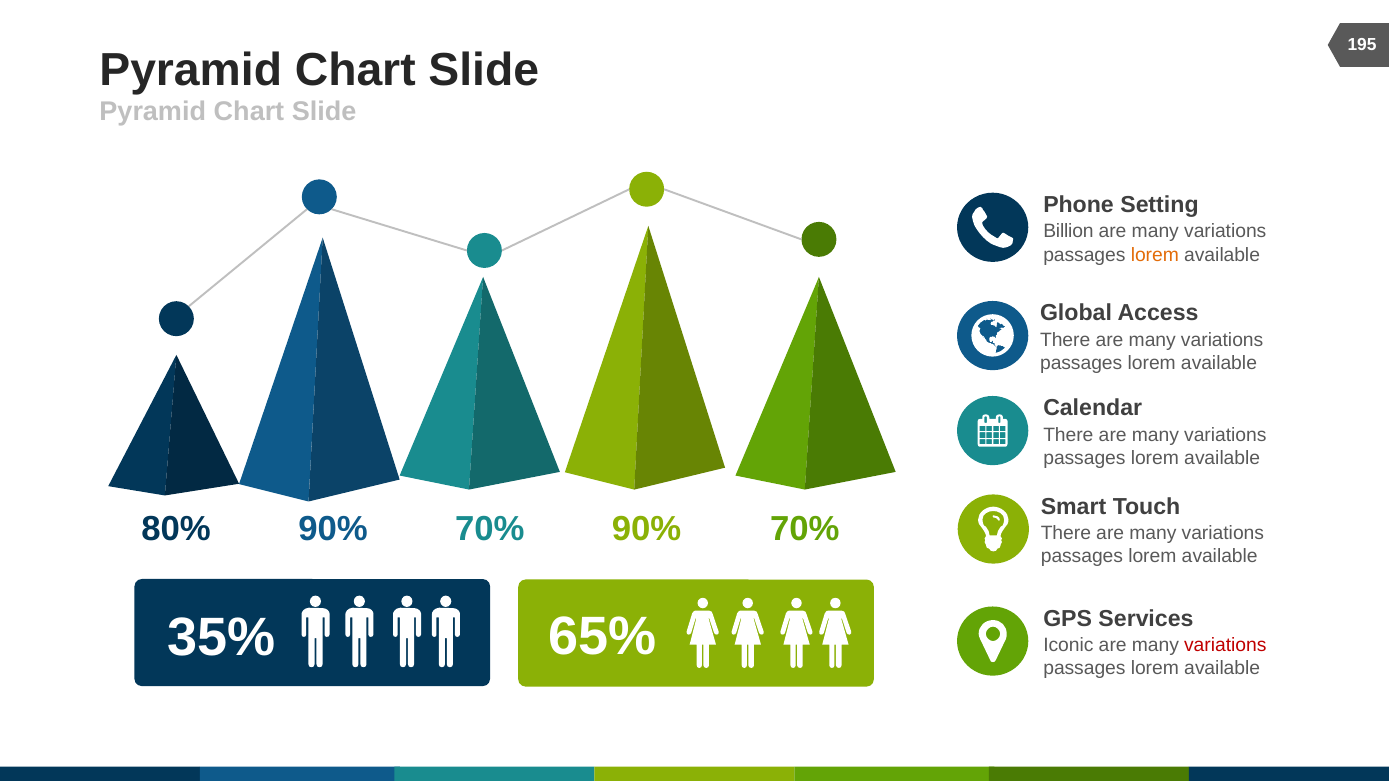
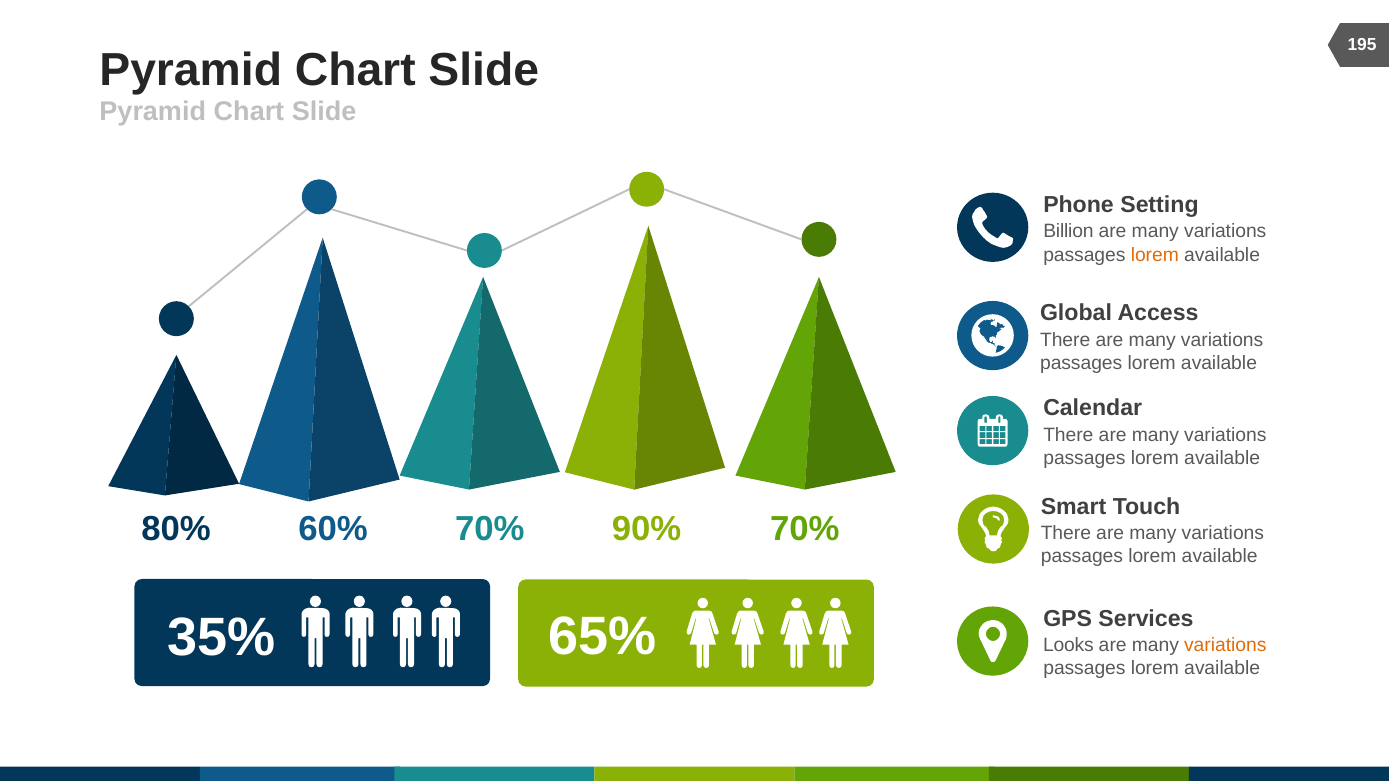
90% at (333, 530): 90% -> 60%
Iconic: Iconic -> Looks
variations at (1225, 646) colour: red -> orange
